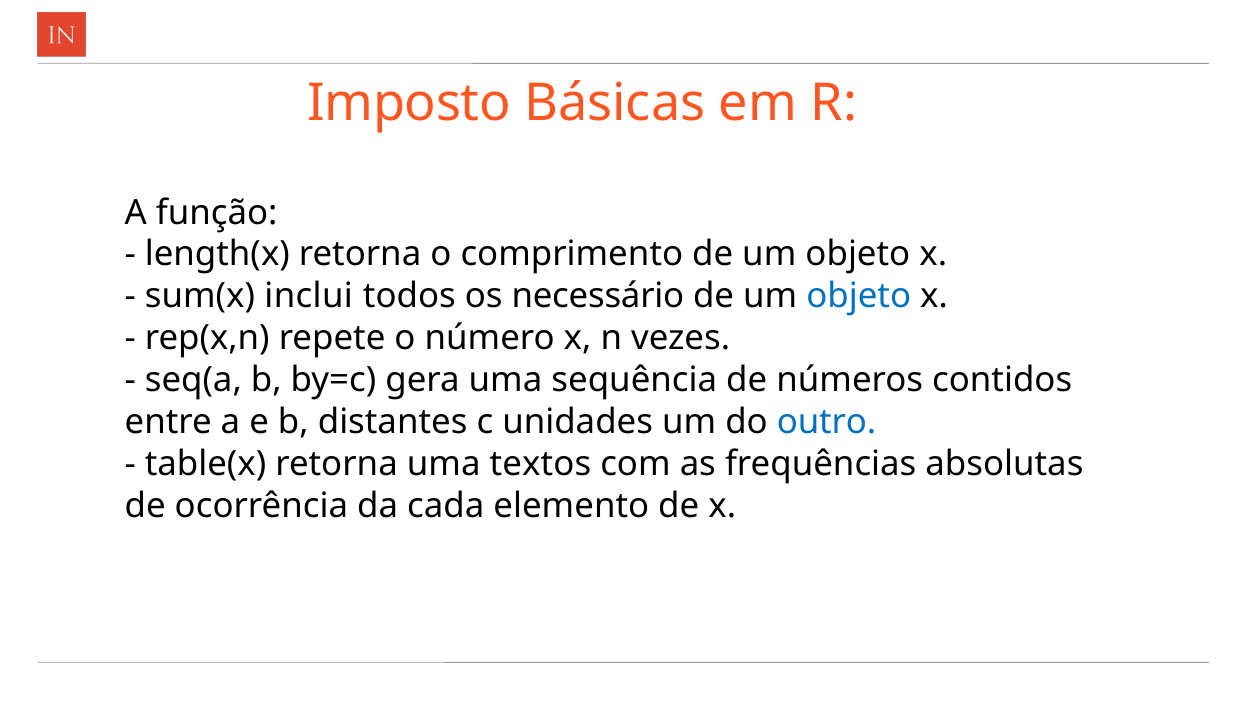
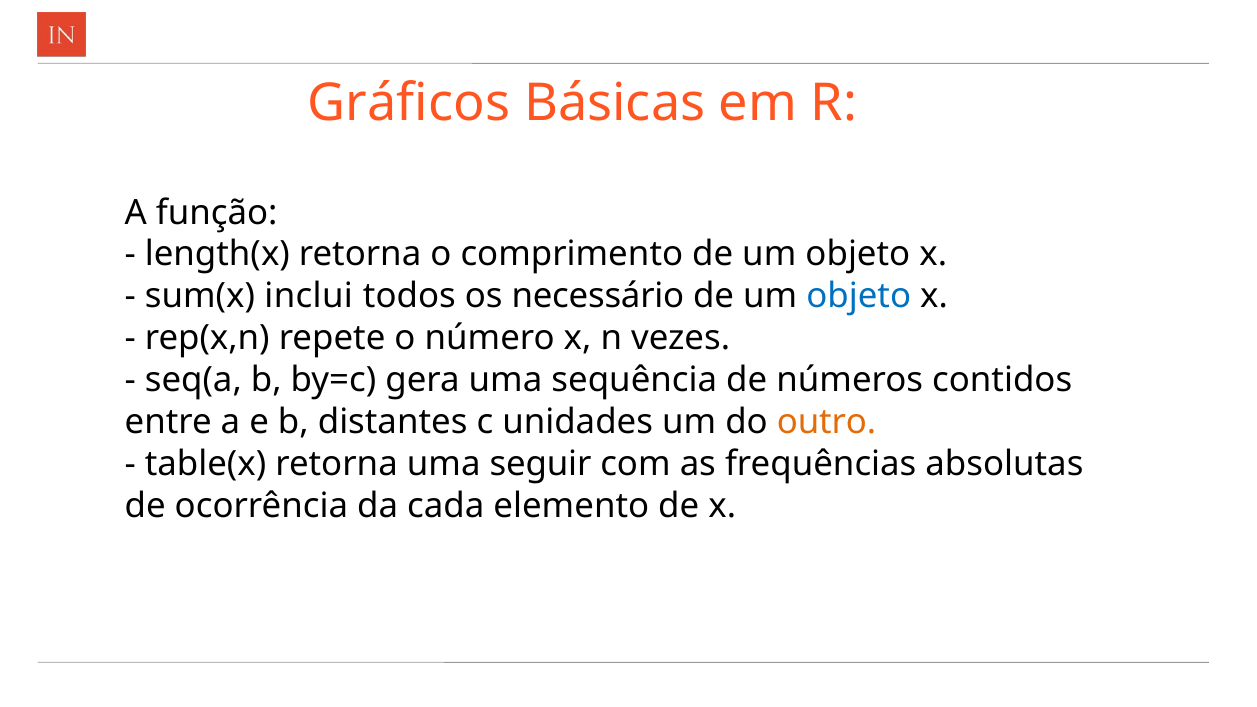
Imposto: Imposto -> Gráficos
outro colour: blue -> orange
textos: textos -> seguir
